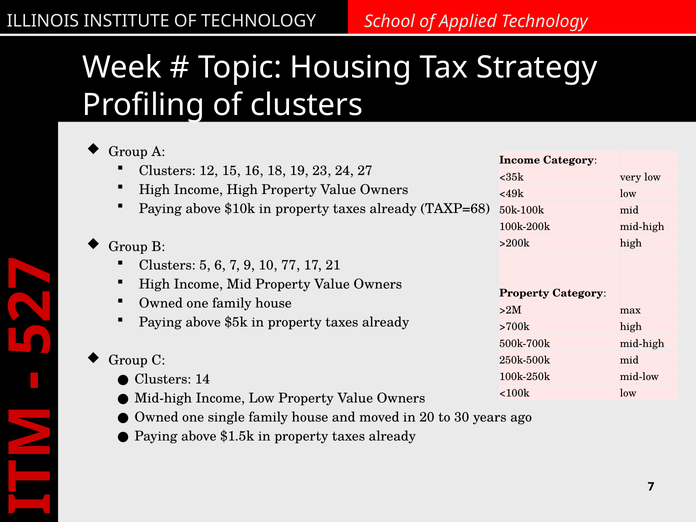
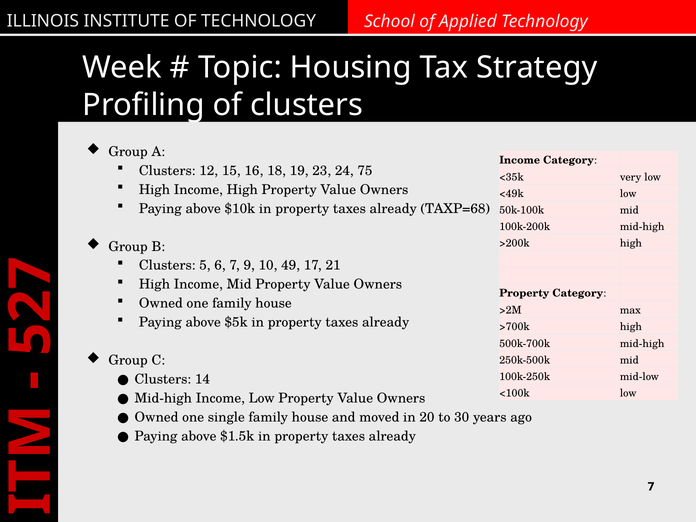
27: 27 -> 75
77: 77 -> 49
